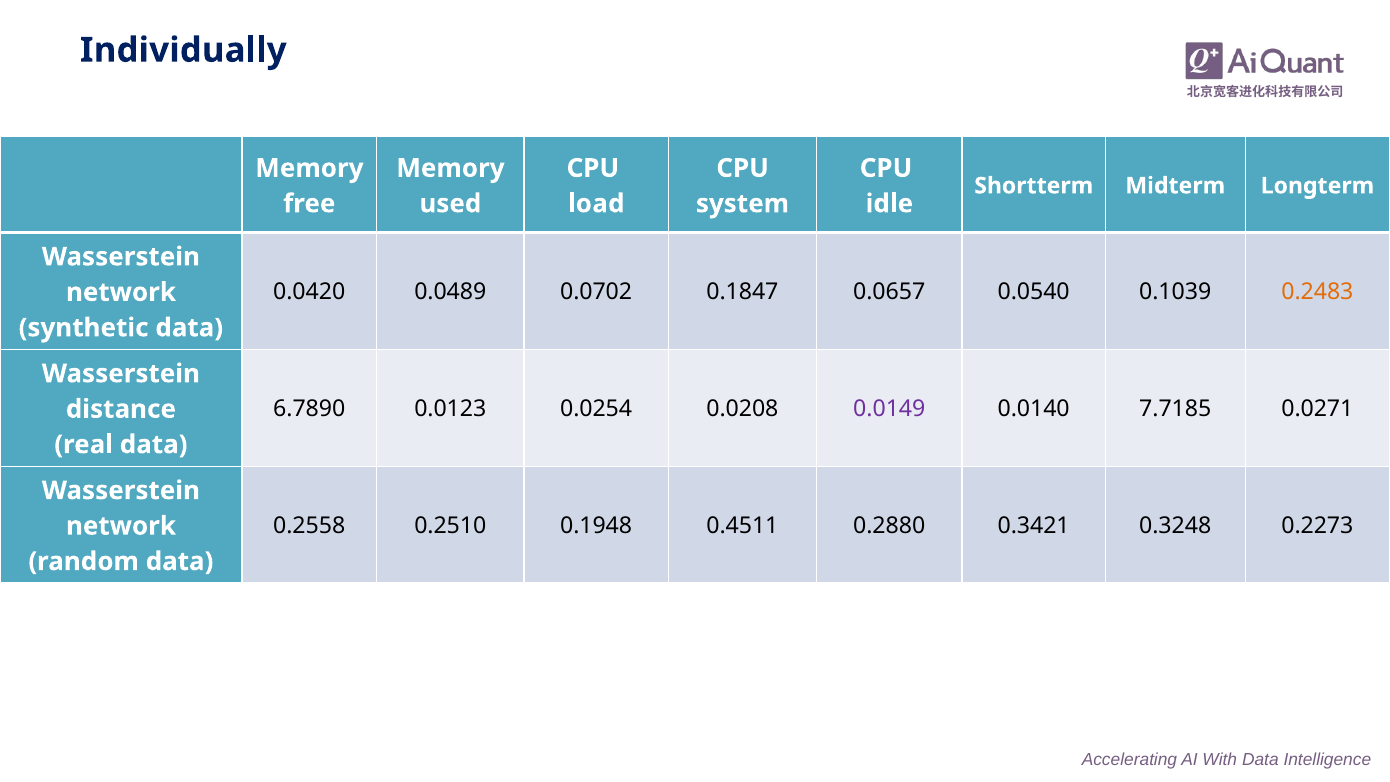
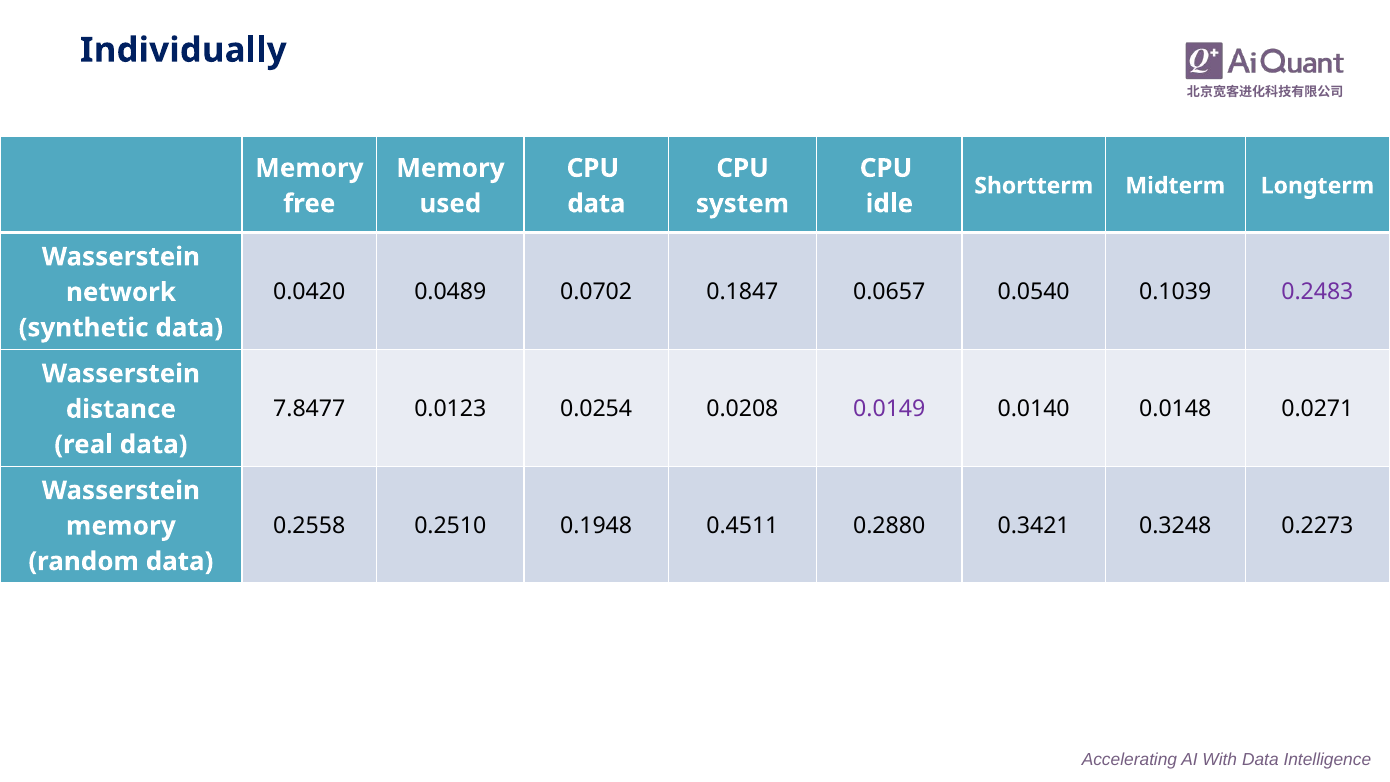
load at (596, 204): load -> data
0.2483 colour: orange -> purple
6.7890: 6.7890 -> 7.8477
7.7185: 7.7185 -> 0.0148
network at (121, 526): network -> memory
